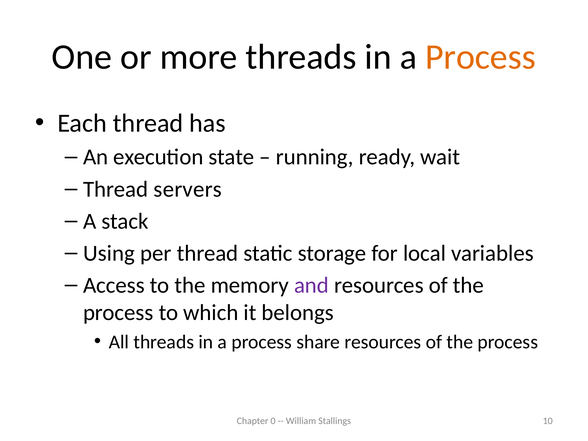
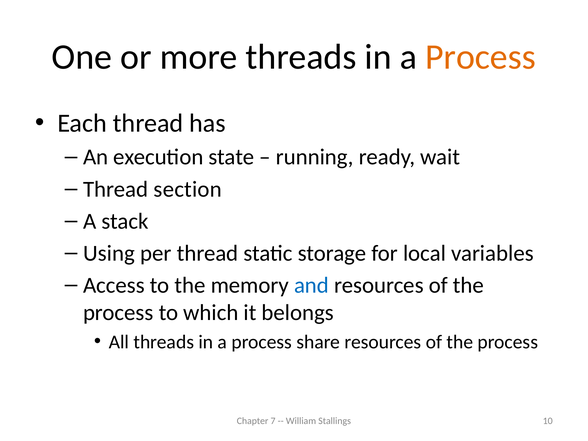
servers: servers -> section
and colour: purple -> blue
0: 0 -> 7
